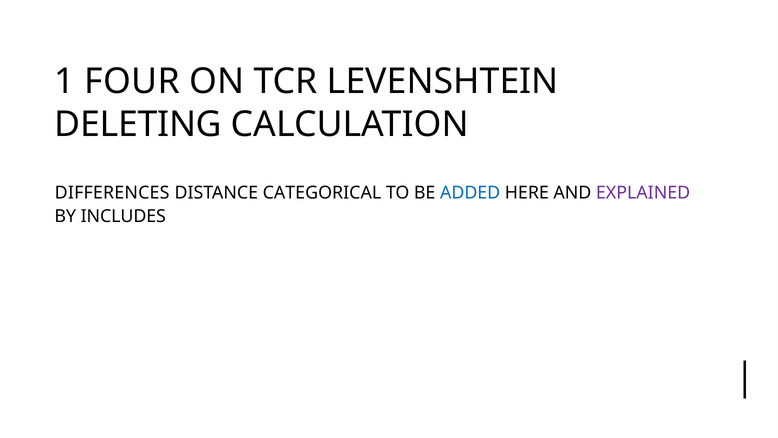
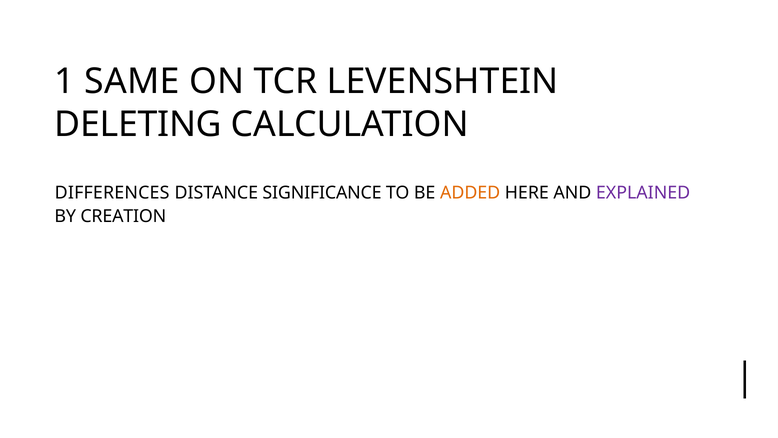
FOUR: FOUR -> SAME
CATEGORICAL: CATEGORICAL -> SIGNIFICANCE
ADDED colour: blue -> orange
INCLUDES: INCLUDES -> CREATION
